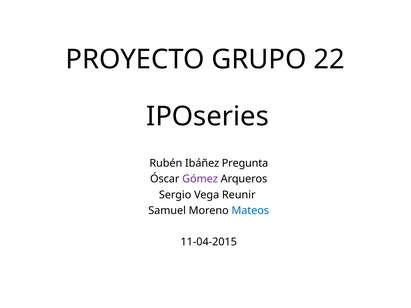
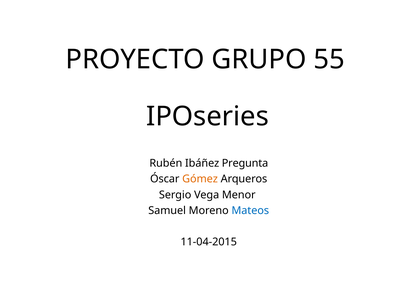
22: 22 -> 55
Gómez colour: purple -> orange
Reunir: Reunir -> Menor
